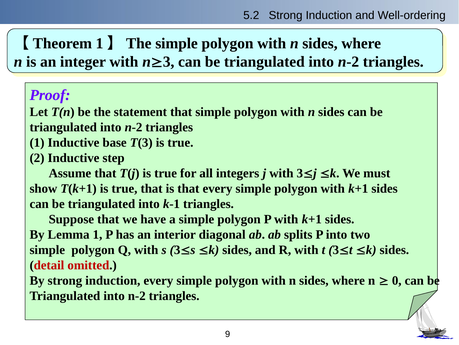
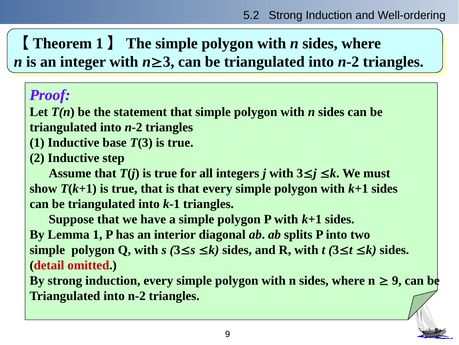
0 at (397, 280): 0 -> 9
